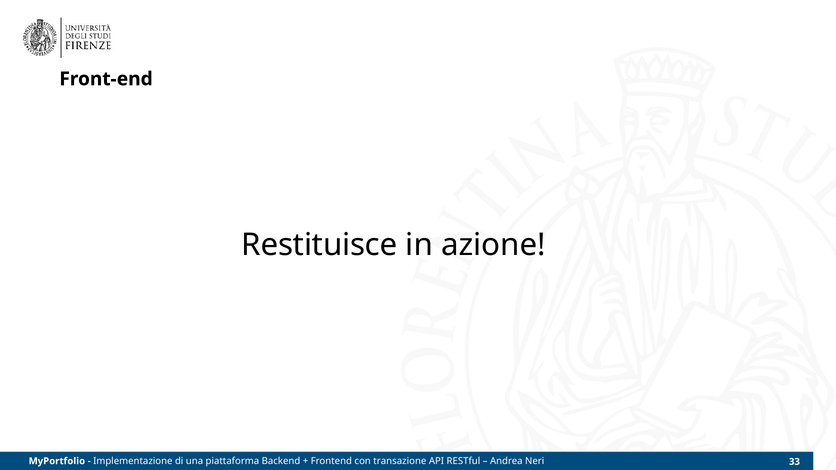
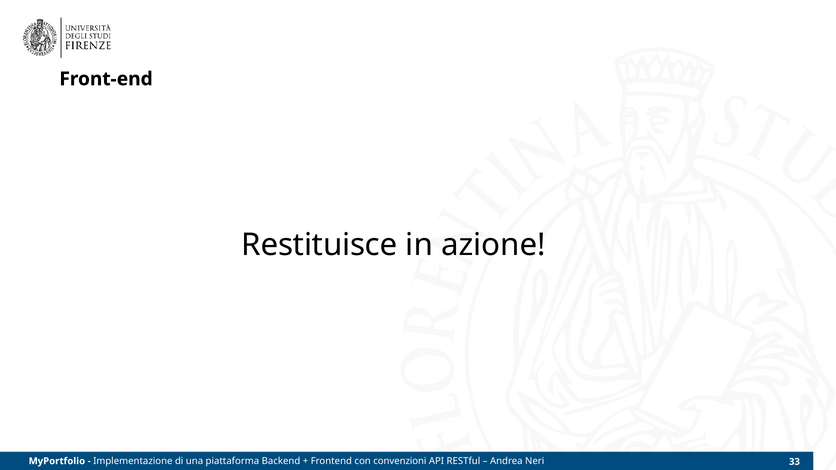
transazione: transazione -> convenzioni
